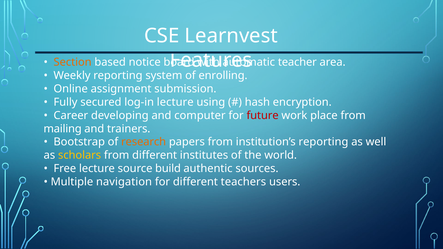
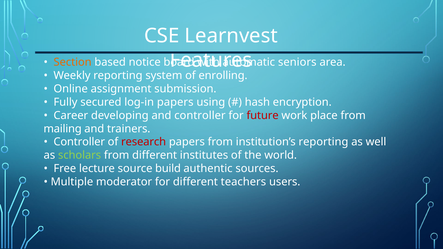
teacher: teacher -> seniors
log-in lecture: lecture -> papers
and computer: computer -> controller
Bootstrap at (79, 142): Bootstrap -> Controller
research colour: orange -> red
scholars colour: yellow -> light green
navigation: navigation -> moderator
